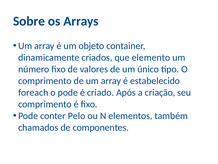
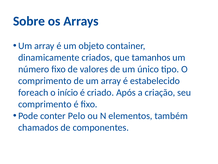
elemento: elemento -> tamanhos
o pode: pode -> início
